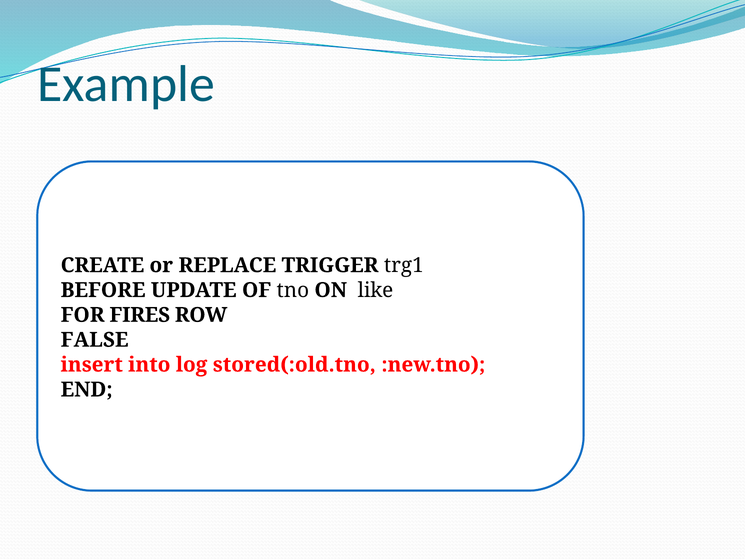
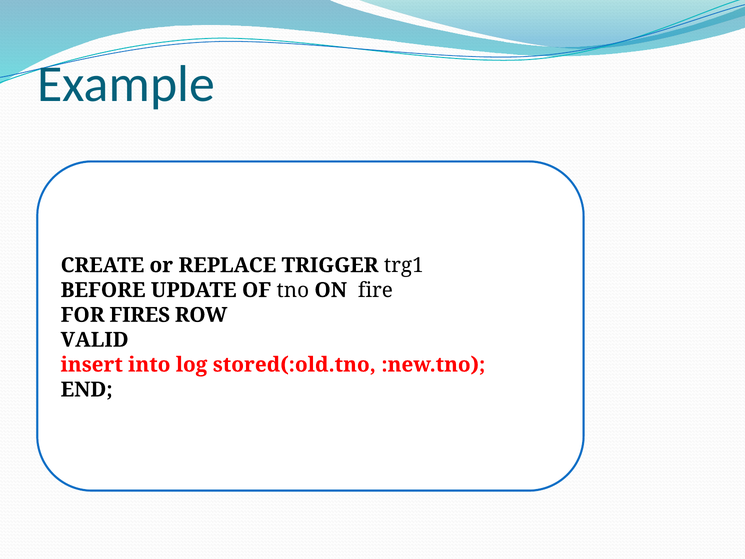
like: like -> fire
FALSE: FALSE -> VALID
